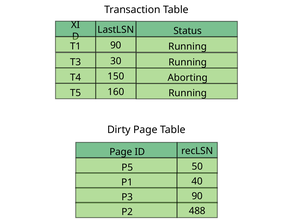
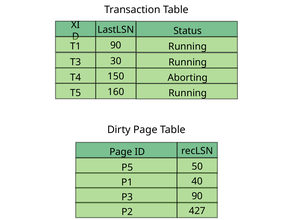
488: 488 -> 427
